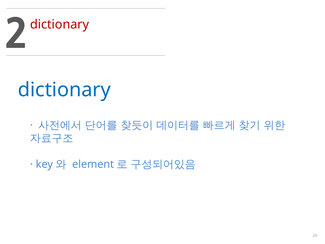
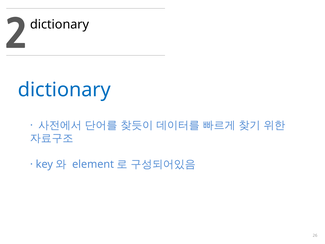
dictionary at (60, 24) colour: red -> black
